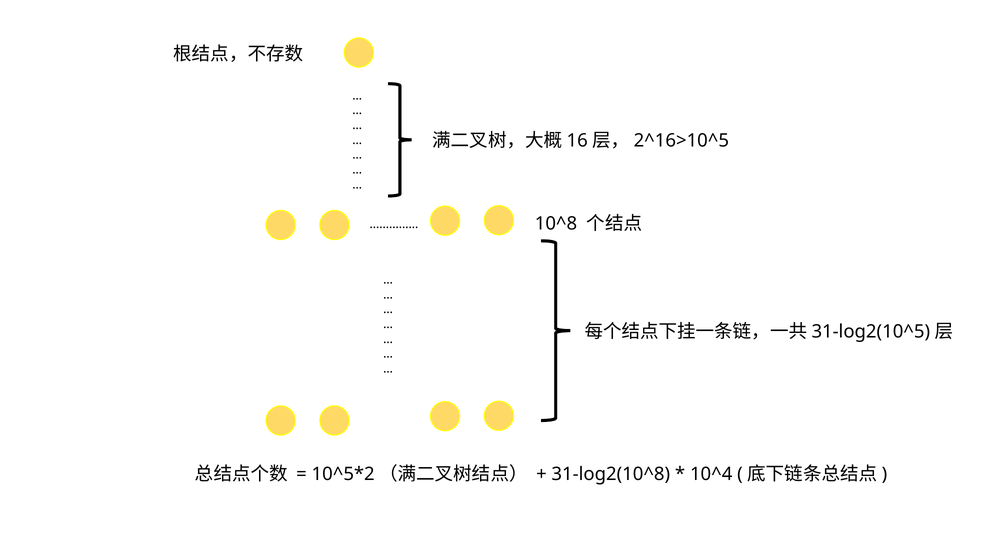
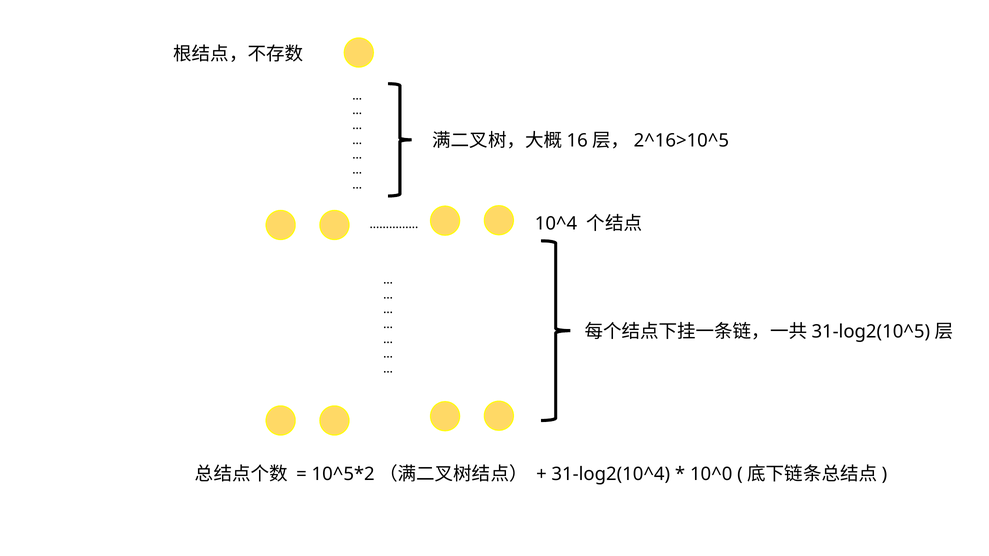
10^8: 10^8 -> 10^4
31-log2(10^8: 31-log2(10^8 -> 31-log2(10^4
10^4: 10^4 -> 10^0
